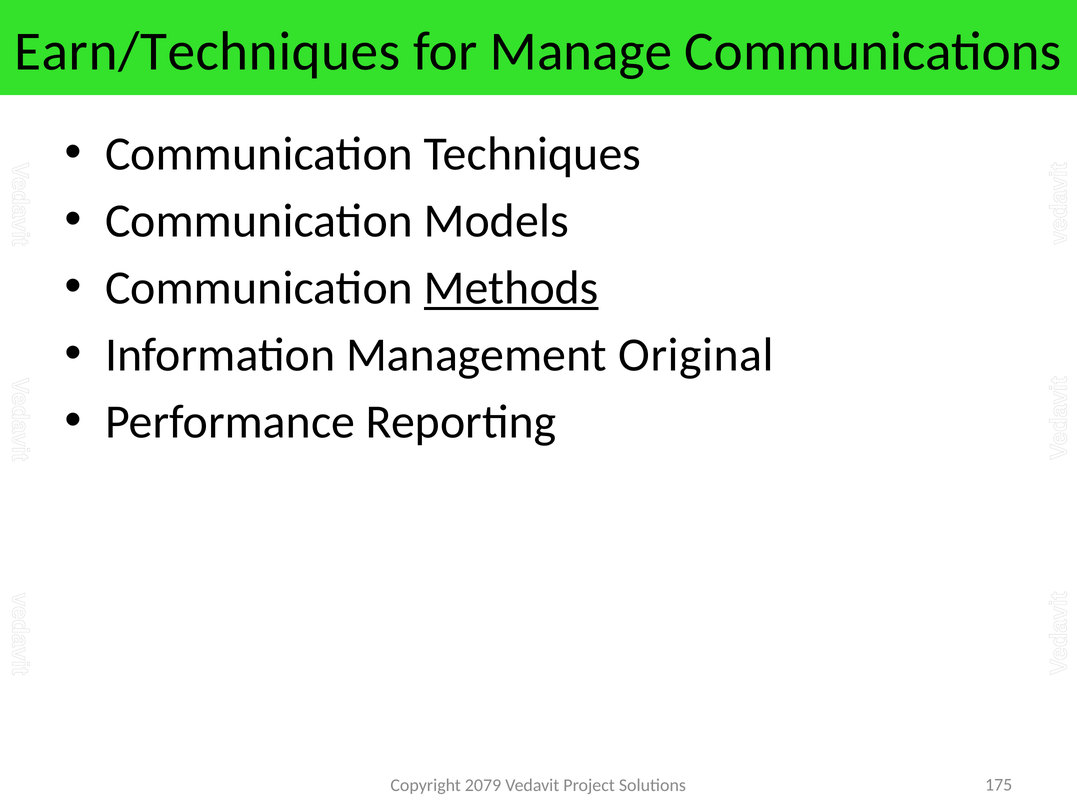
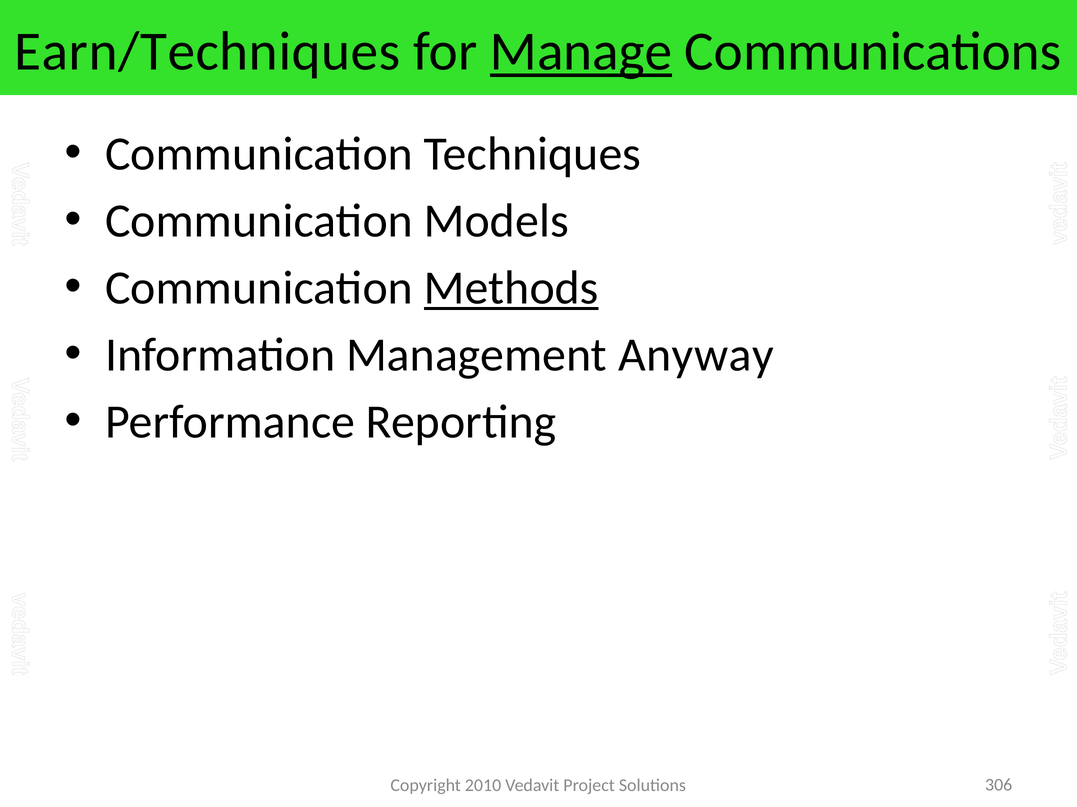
Manage underline: none -> present
Original: Original -> Anyway
2079: 2079 -> 2010
175: 175 -> 306
